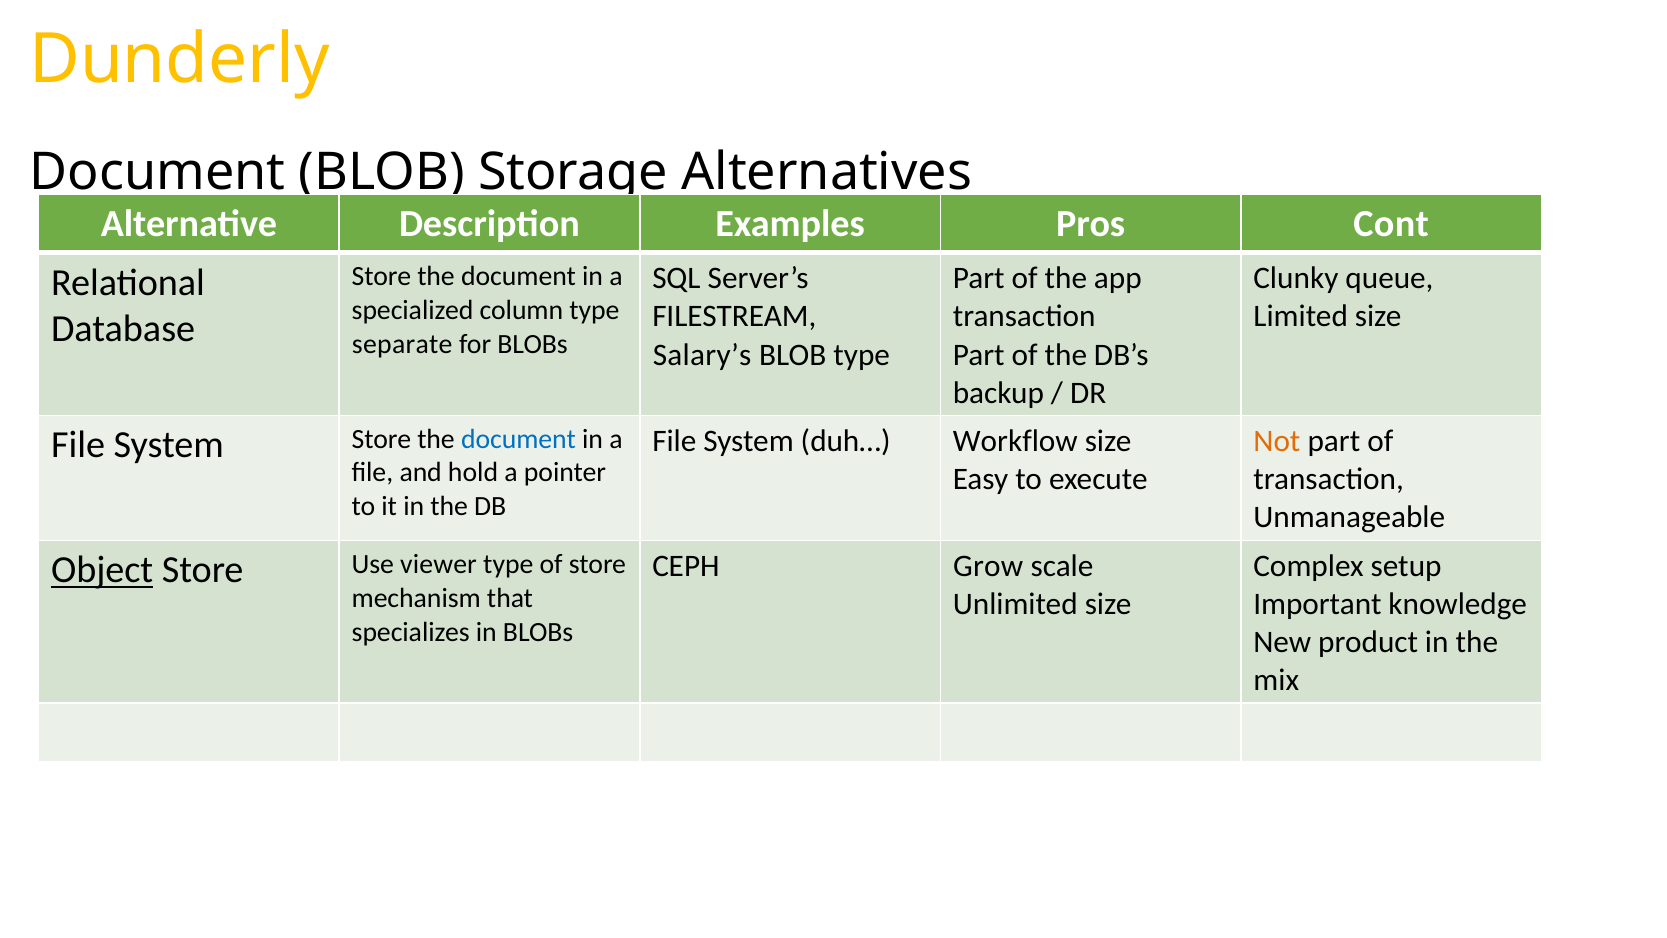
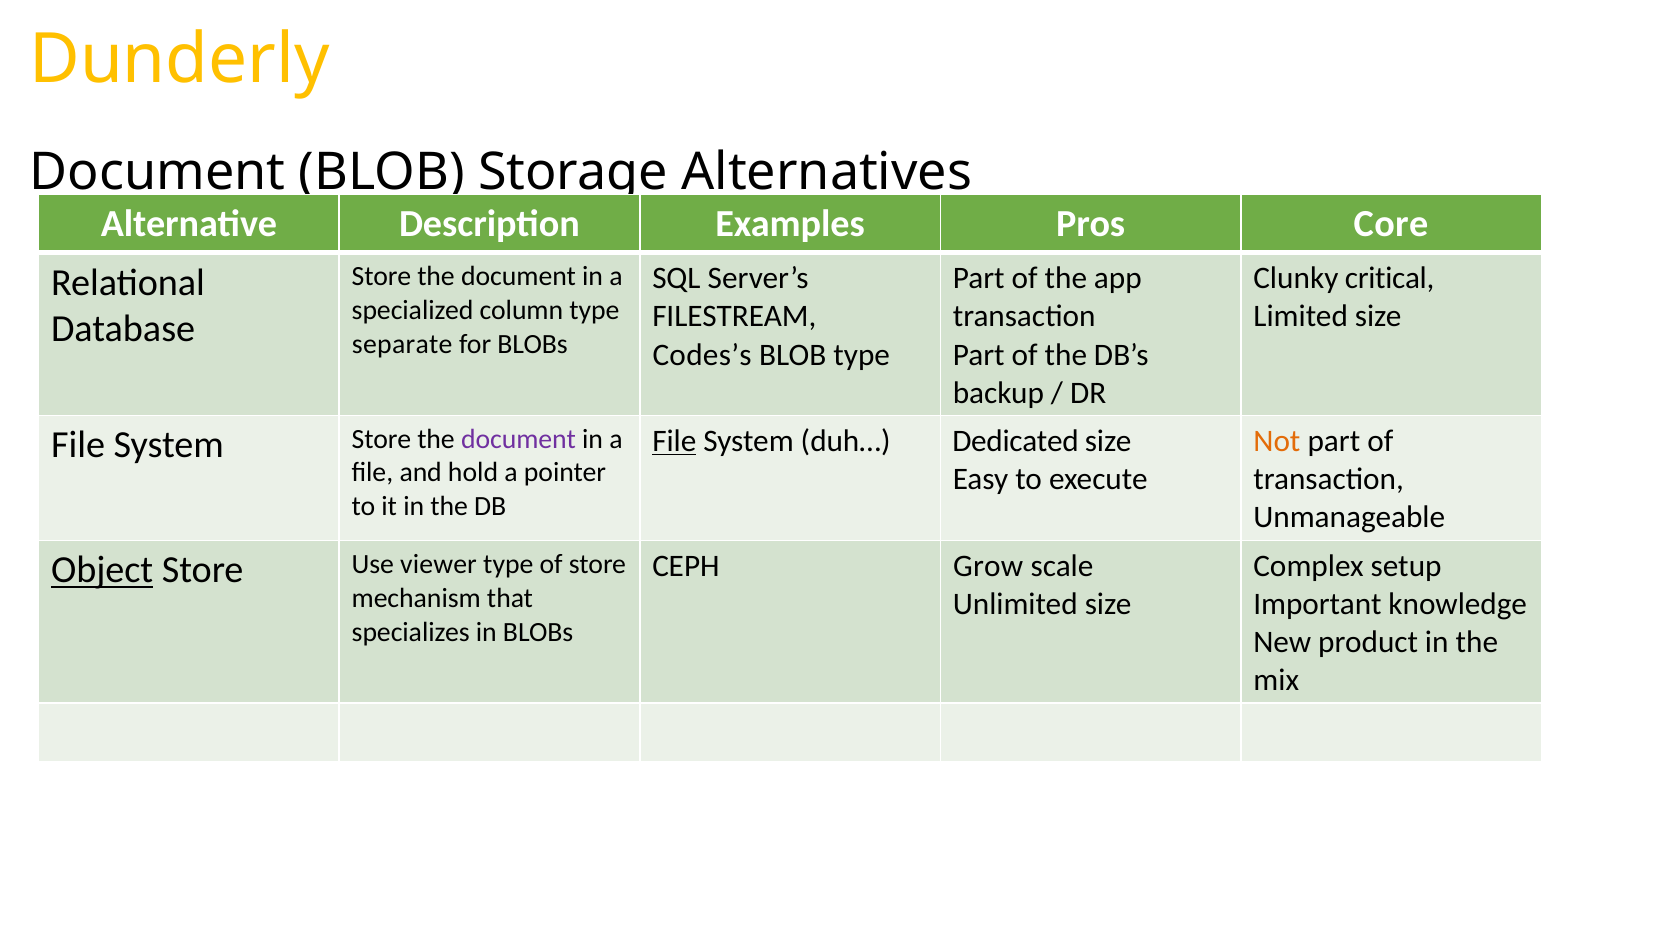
Cont: Cont -> Core
queue: queue -> critical
Salary’s: Salary’s -> Codes’s
File at (674, 441) underline: none -> present
Workflow: Workflow -> Dedicated
document at (519, 439) colour: blue -> purple
